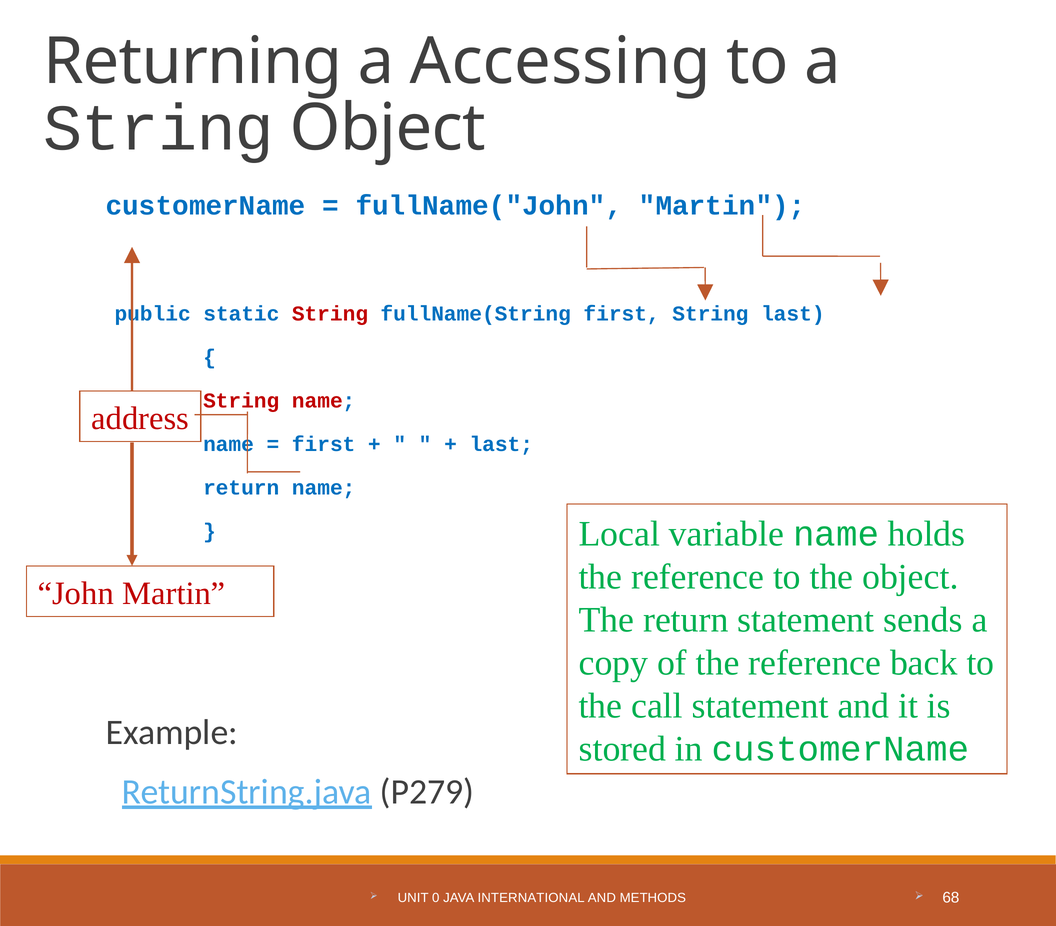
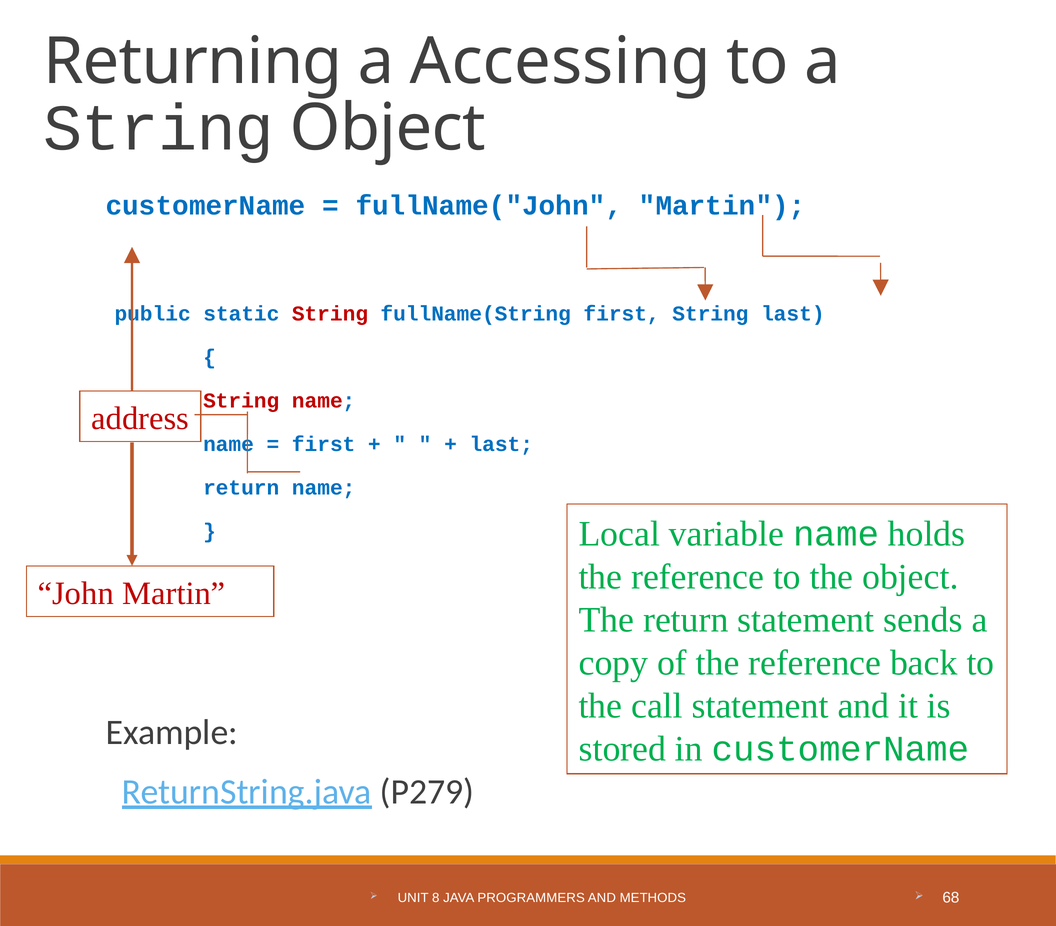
0: 0 -> 8
INTERNATIONAL: INTERNATIONAL -> PROGRAMMERS
